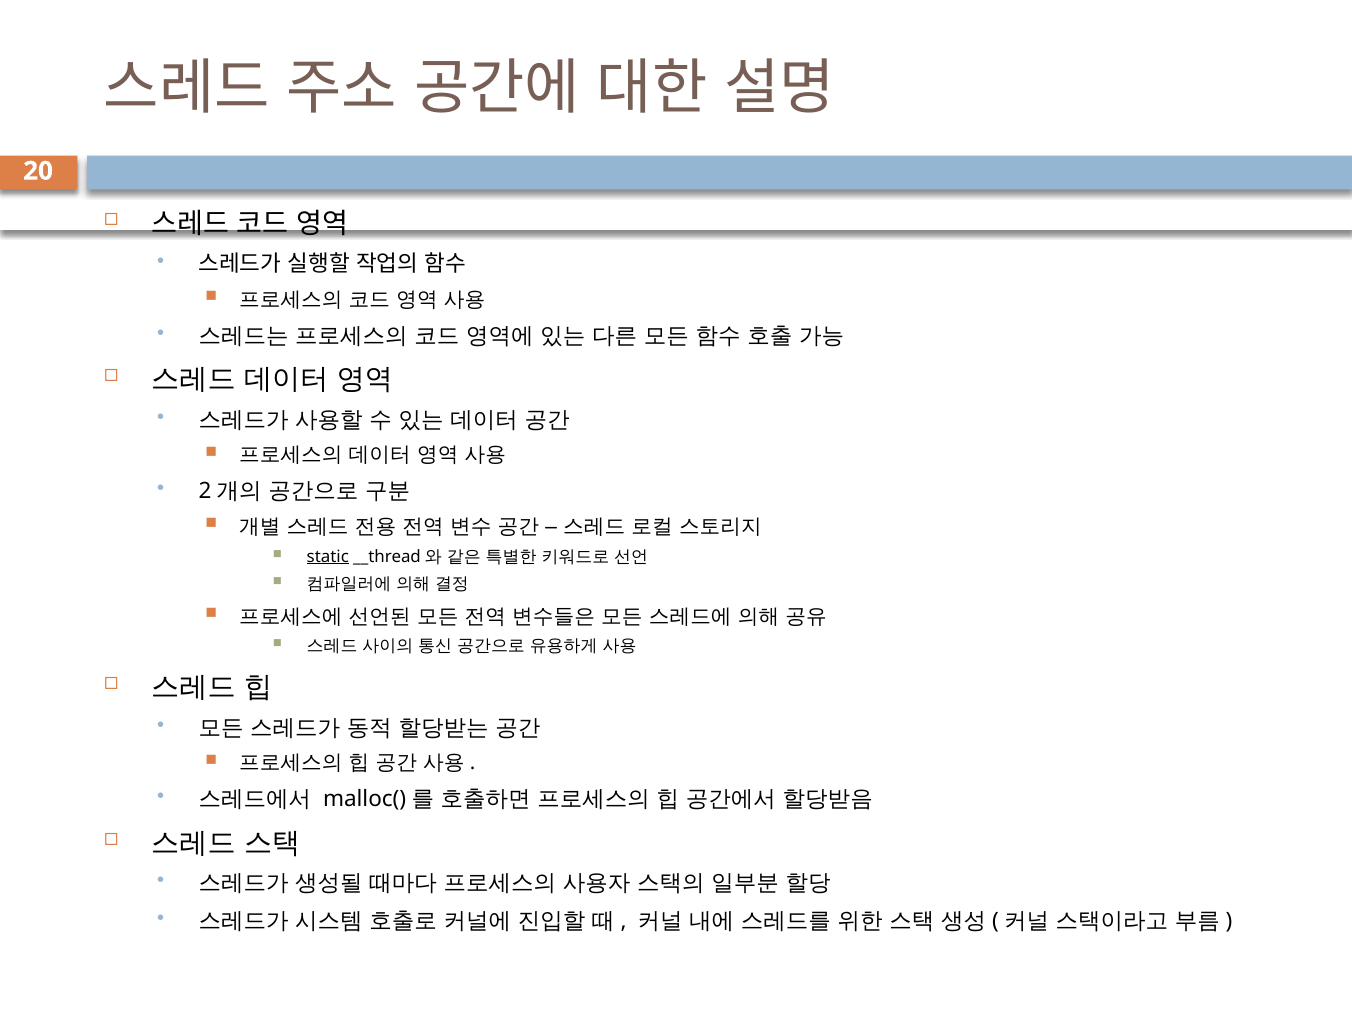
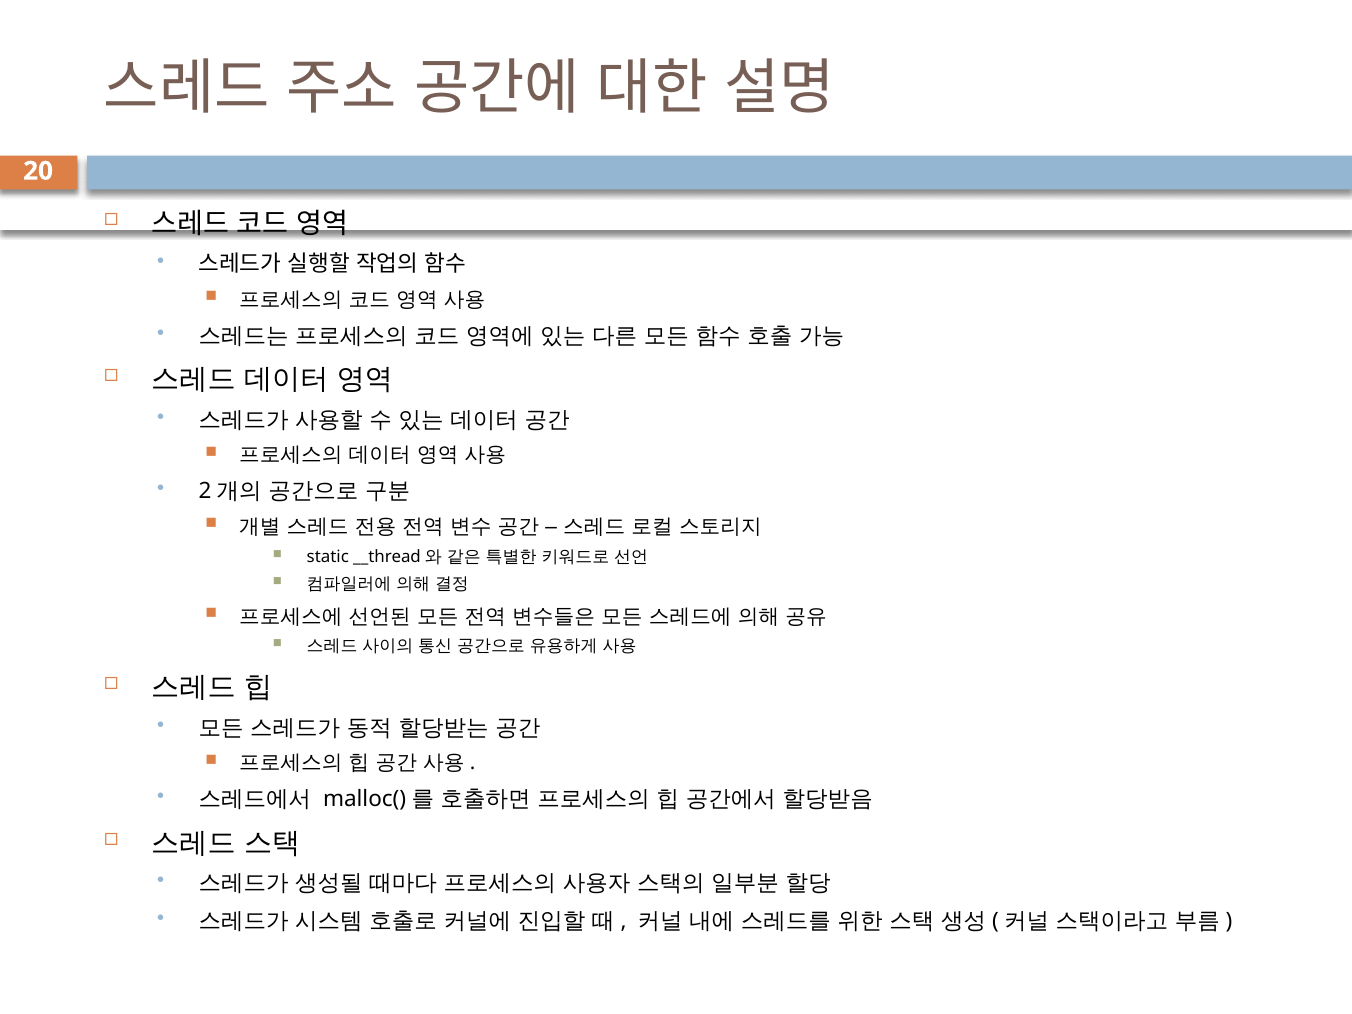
static underline: present -> none
